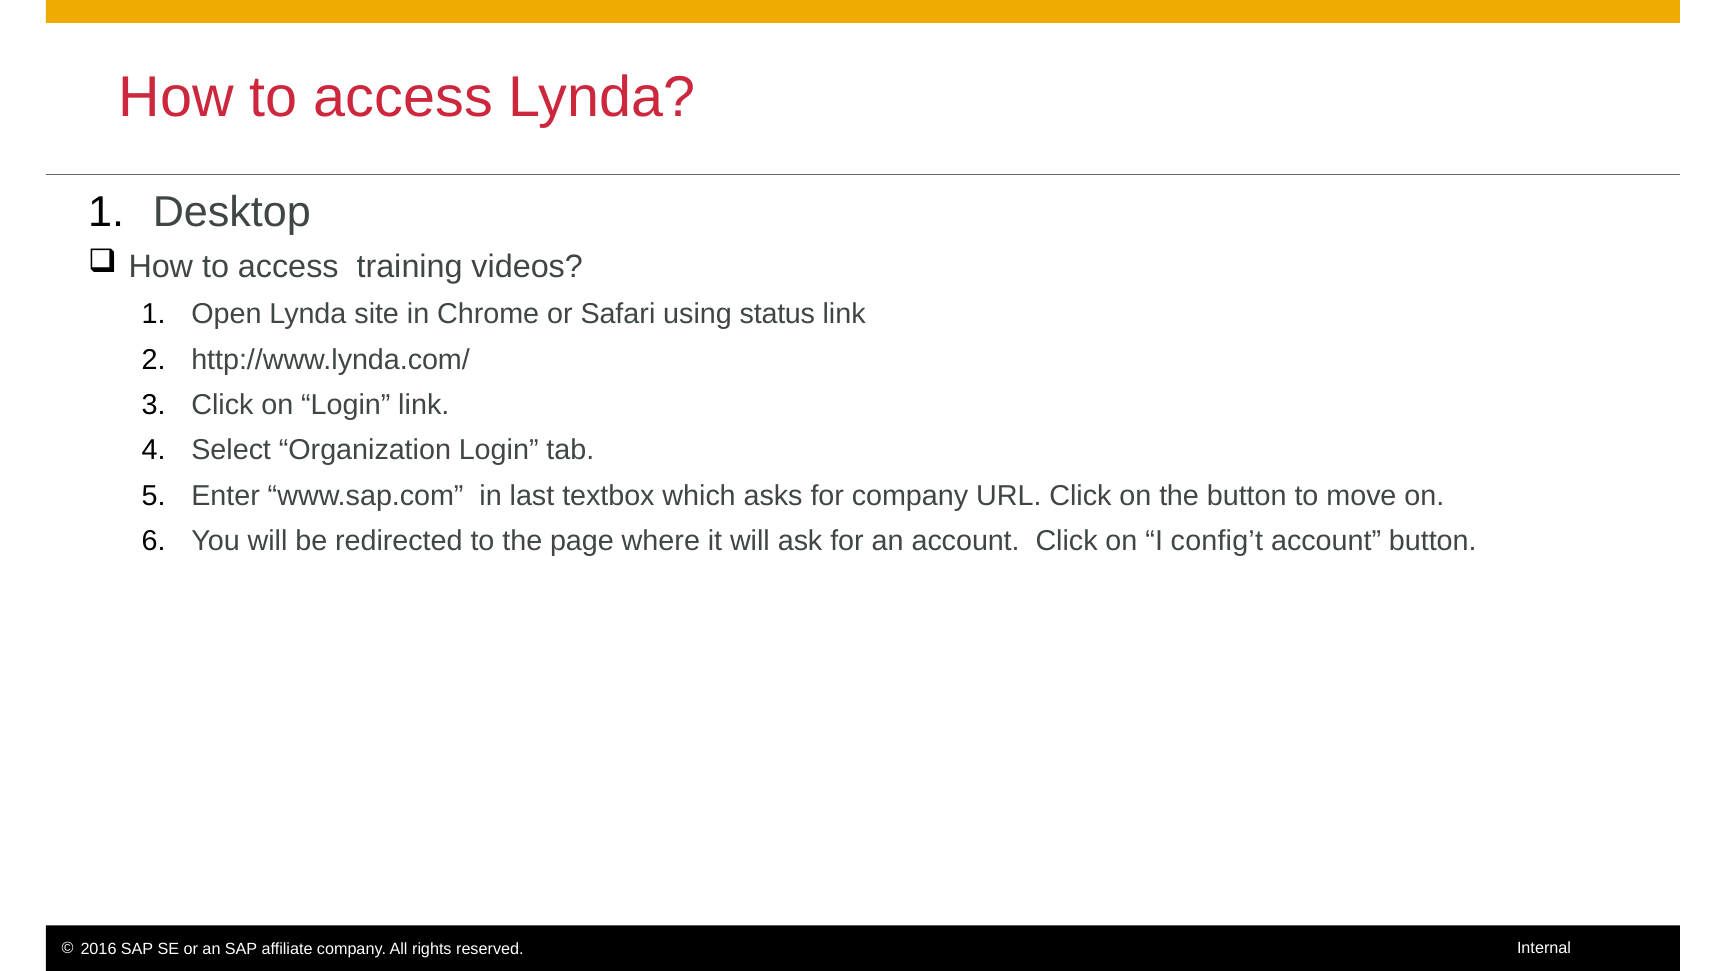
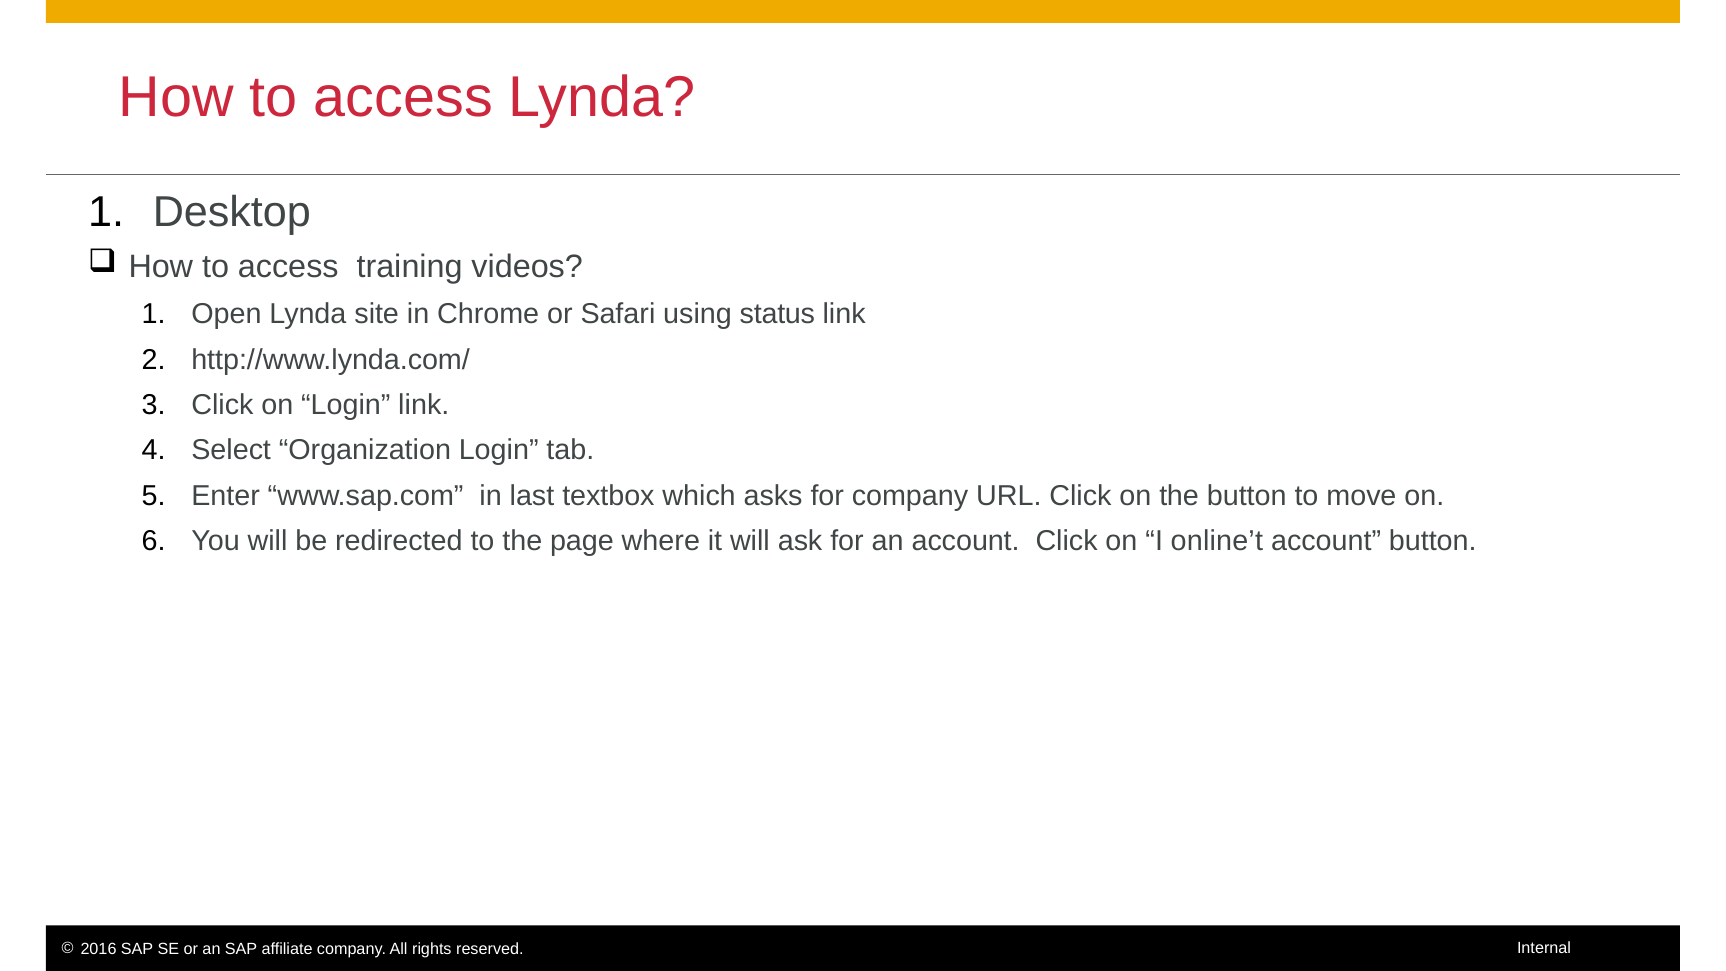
config’t: config’t -> online’t
